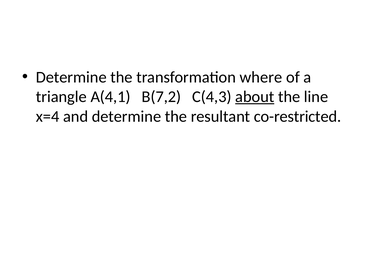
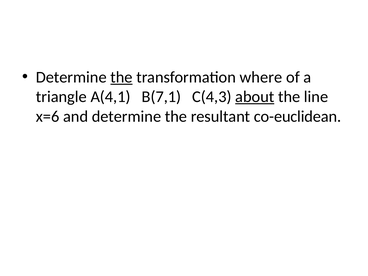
the at (122, 77) underline: none -> present
B(7,2: B(7,2 -> B(7,1
x=4: x=4 -> x=6
co-restricted: co-restricted -> co-euclidean
